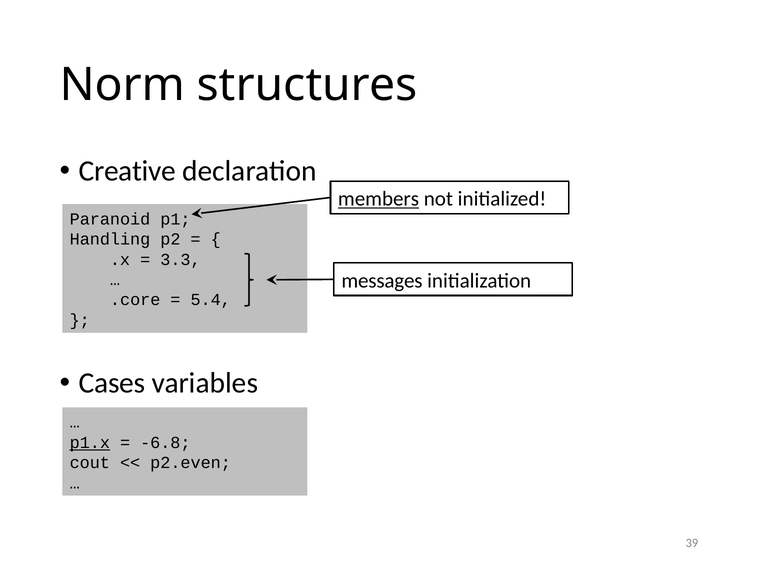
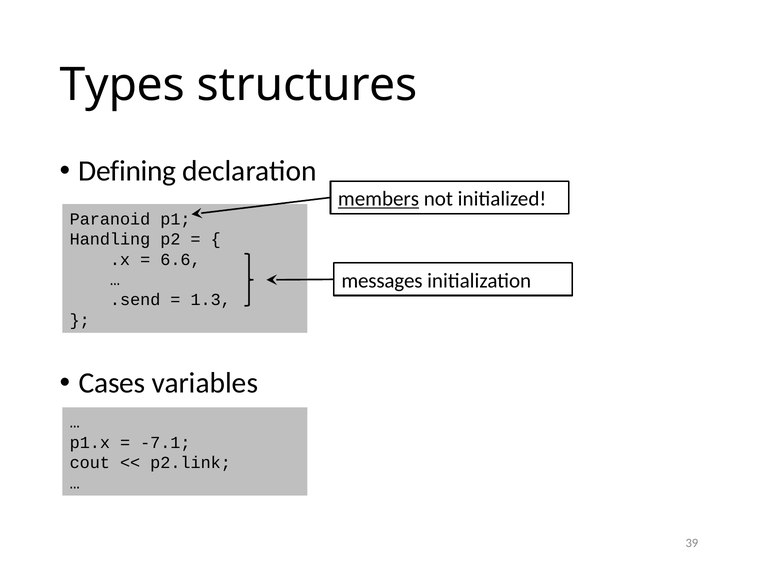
Norm: Norm -> Types
Creative: Creative -> Defining
3.3: 3.3 -> 6.6
.core: .core -> .send
5.4: 5.4 -> 1.3
p1.x underline: present -> none
-6.8: -6.8 -> -7.1
p2.even: p2.even -> p2.link
